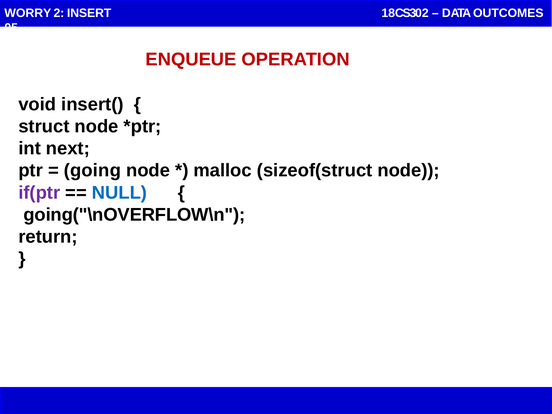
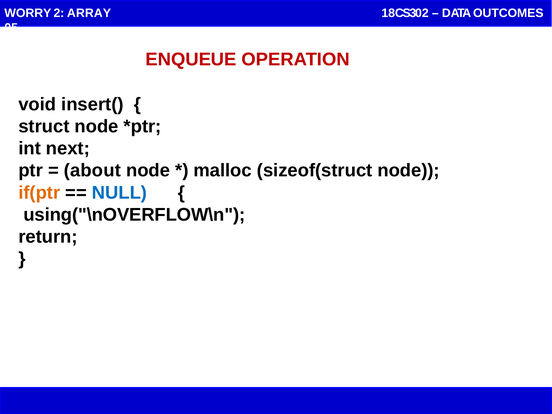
INSERT: INSERT -> ARRAY
going: going -> about
if(ptr colour: purple -> orange
going("\nOVERFLOW\n: going("\nOVERFLOW\n -> using("\nOVERFLOW\n
